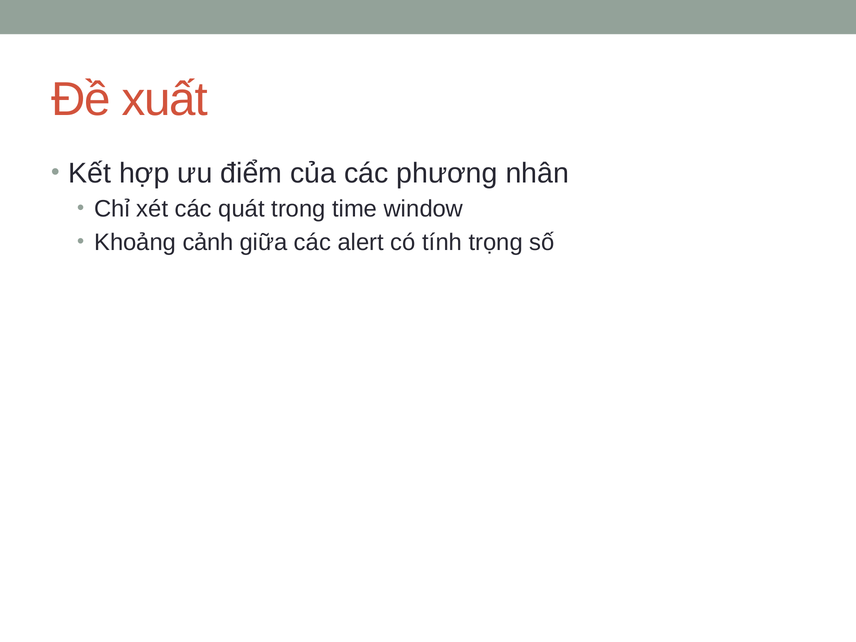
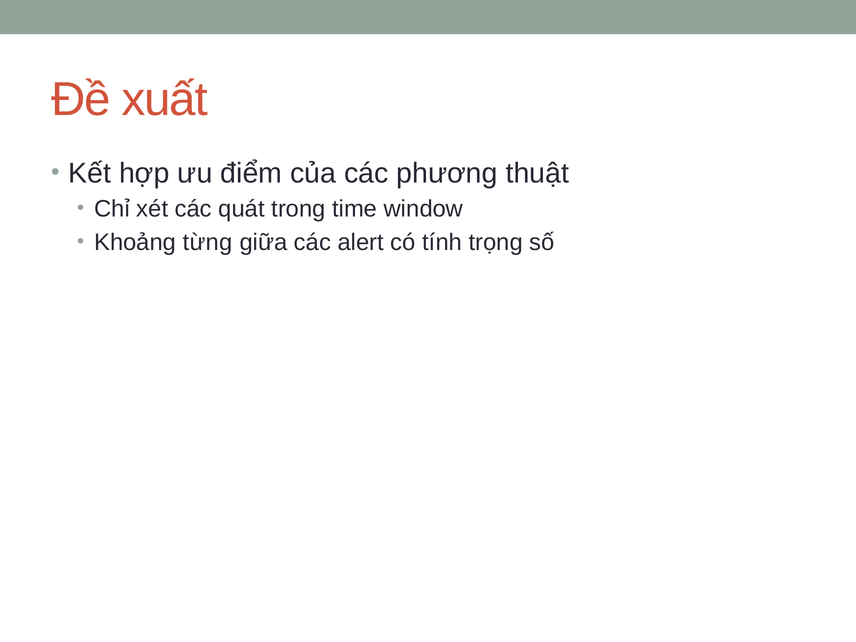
nhân: nhân -> thuật
cảnh: cảnh -> từng
